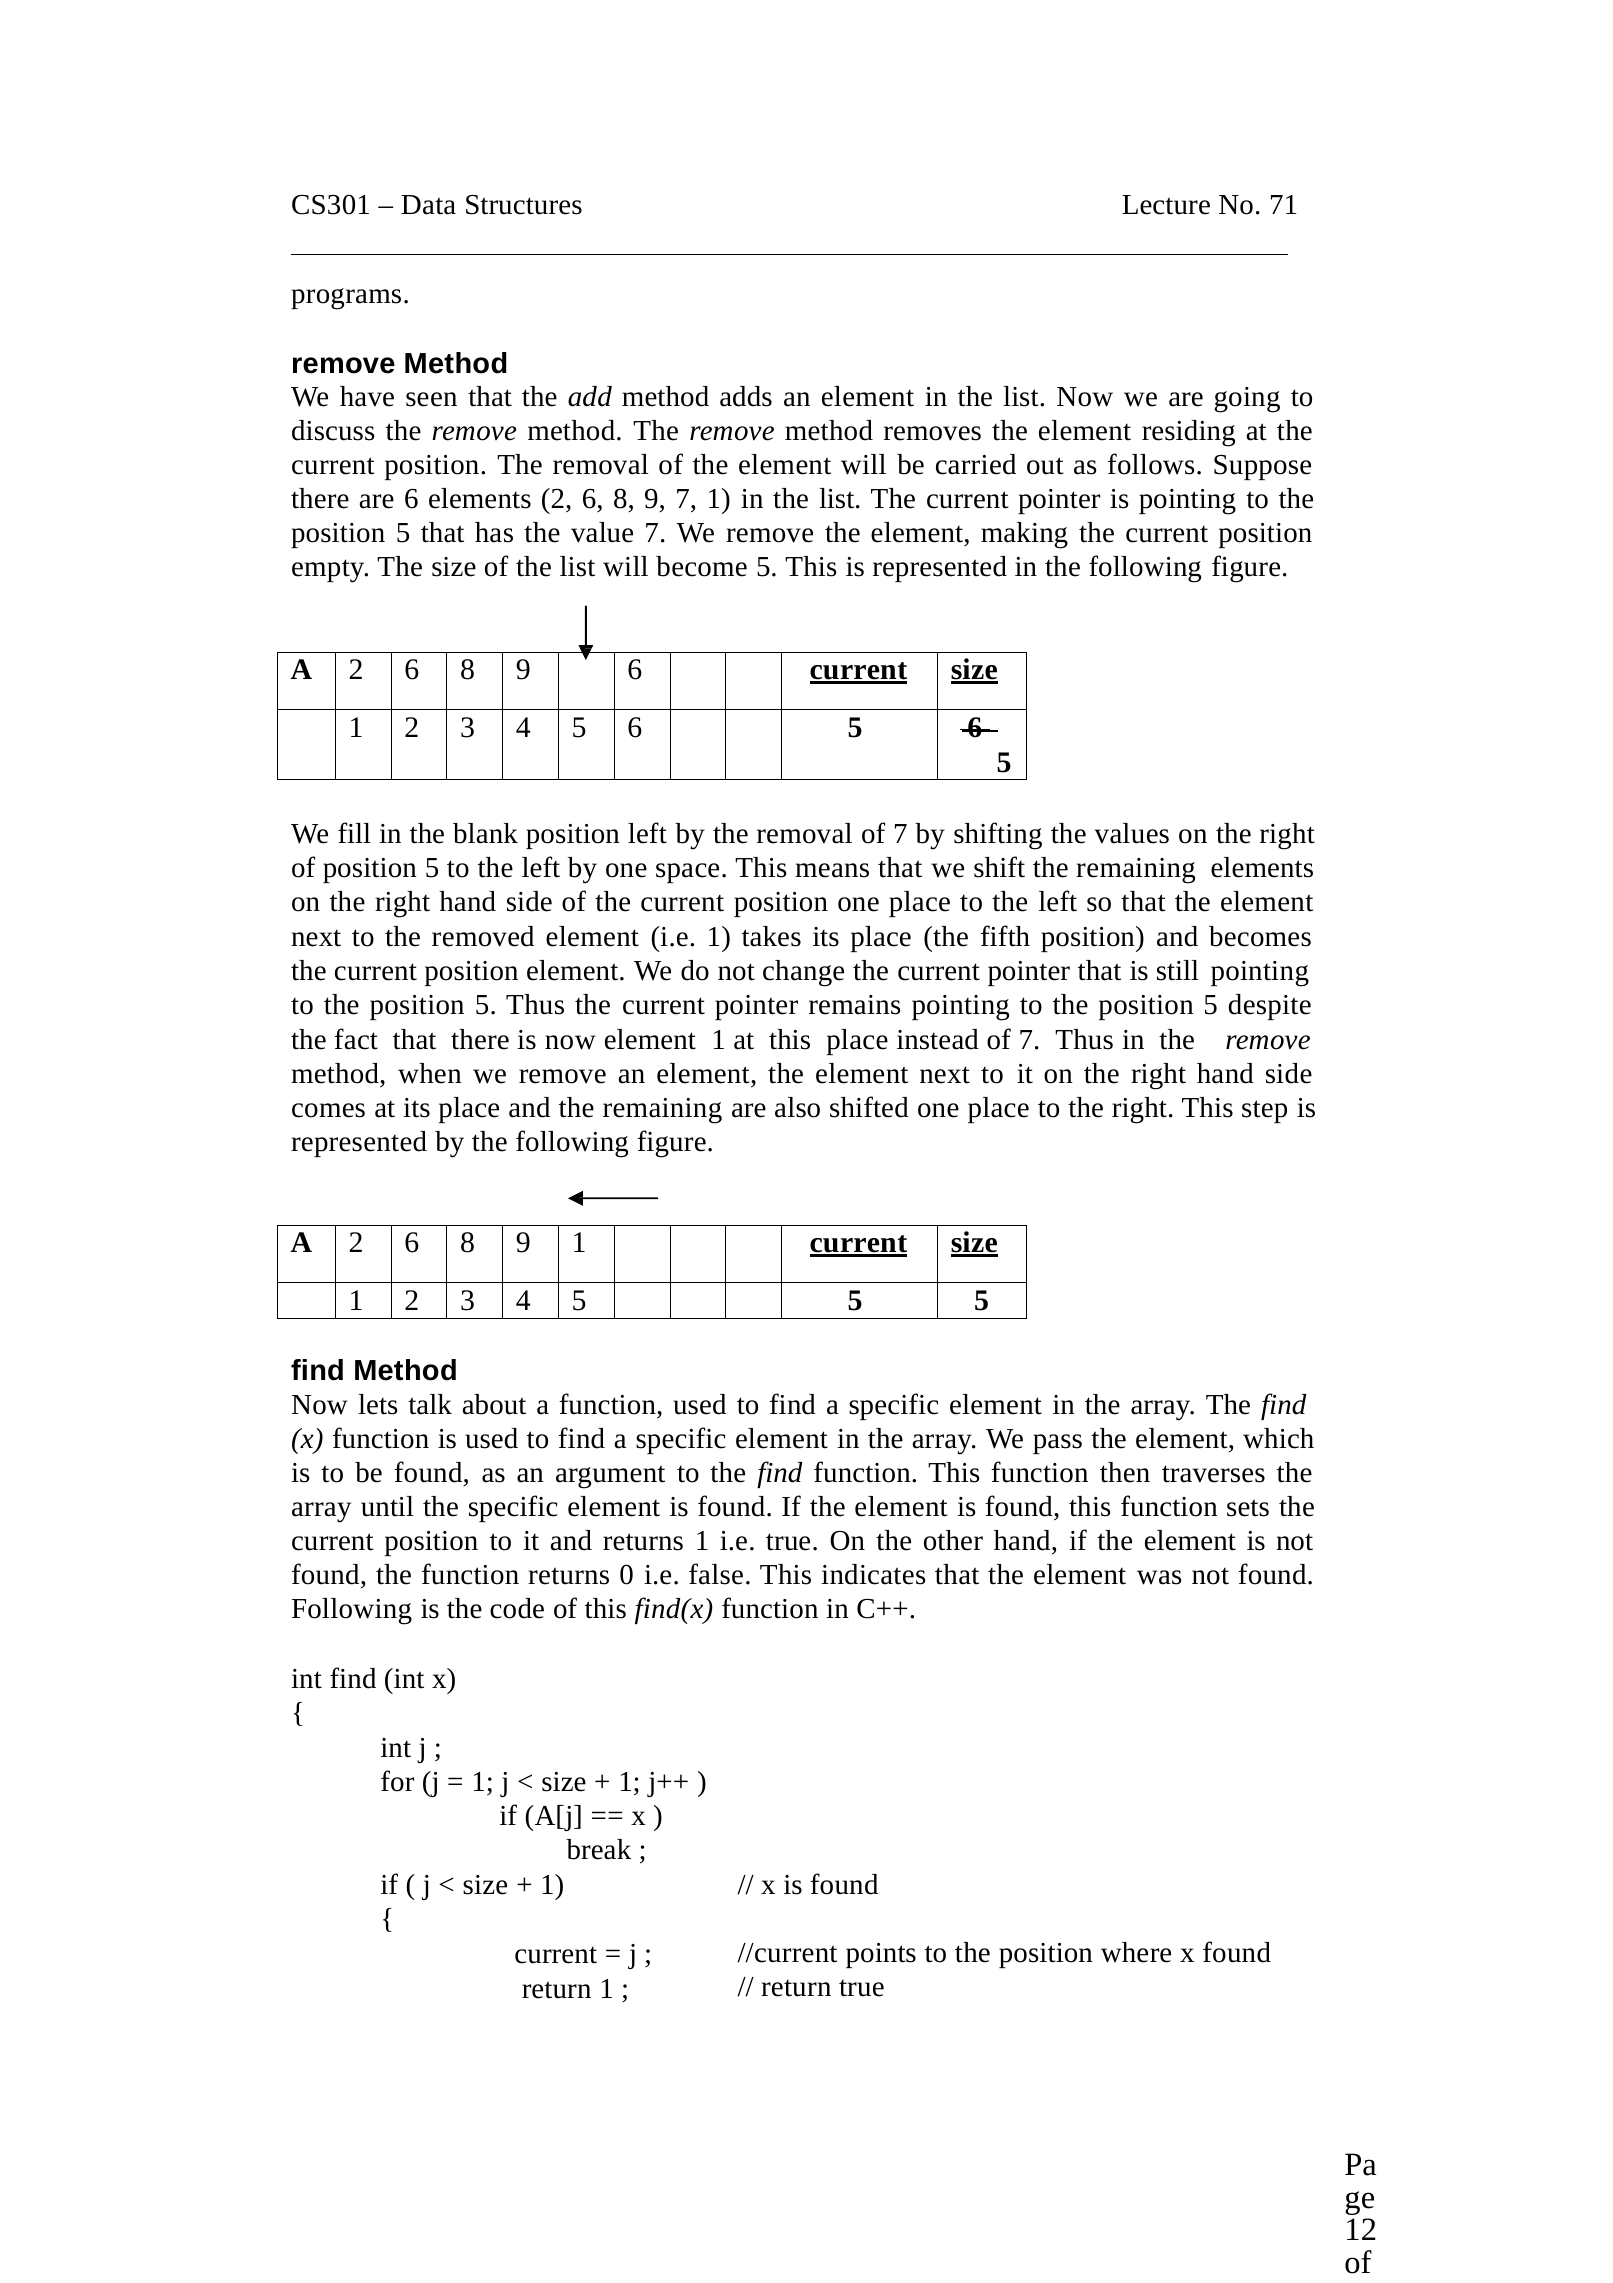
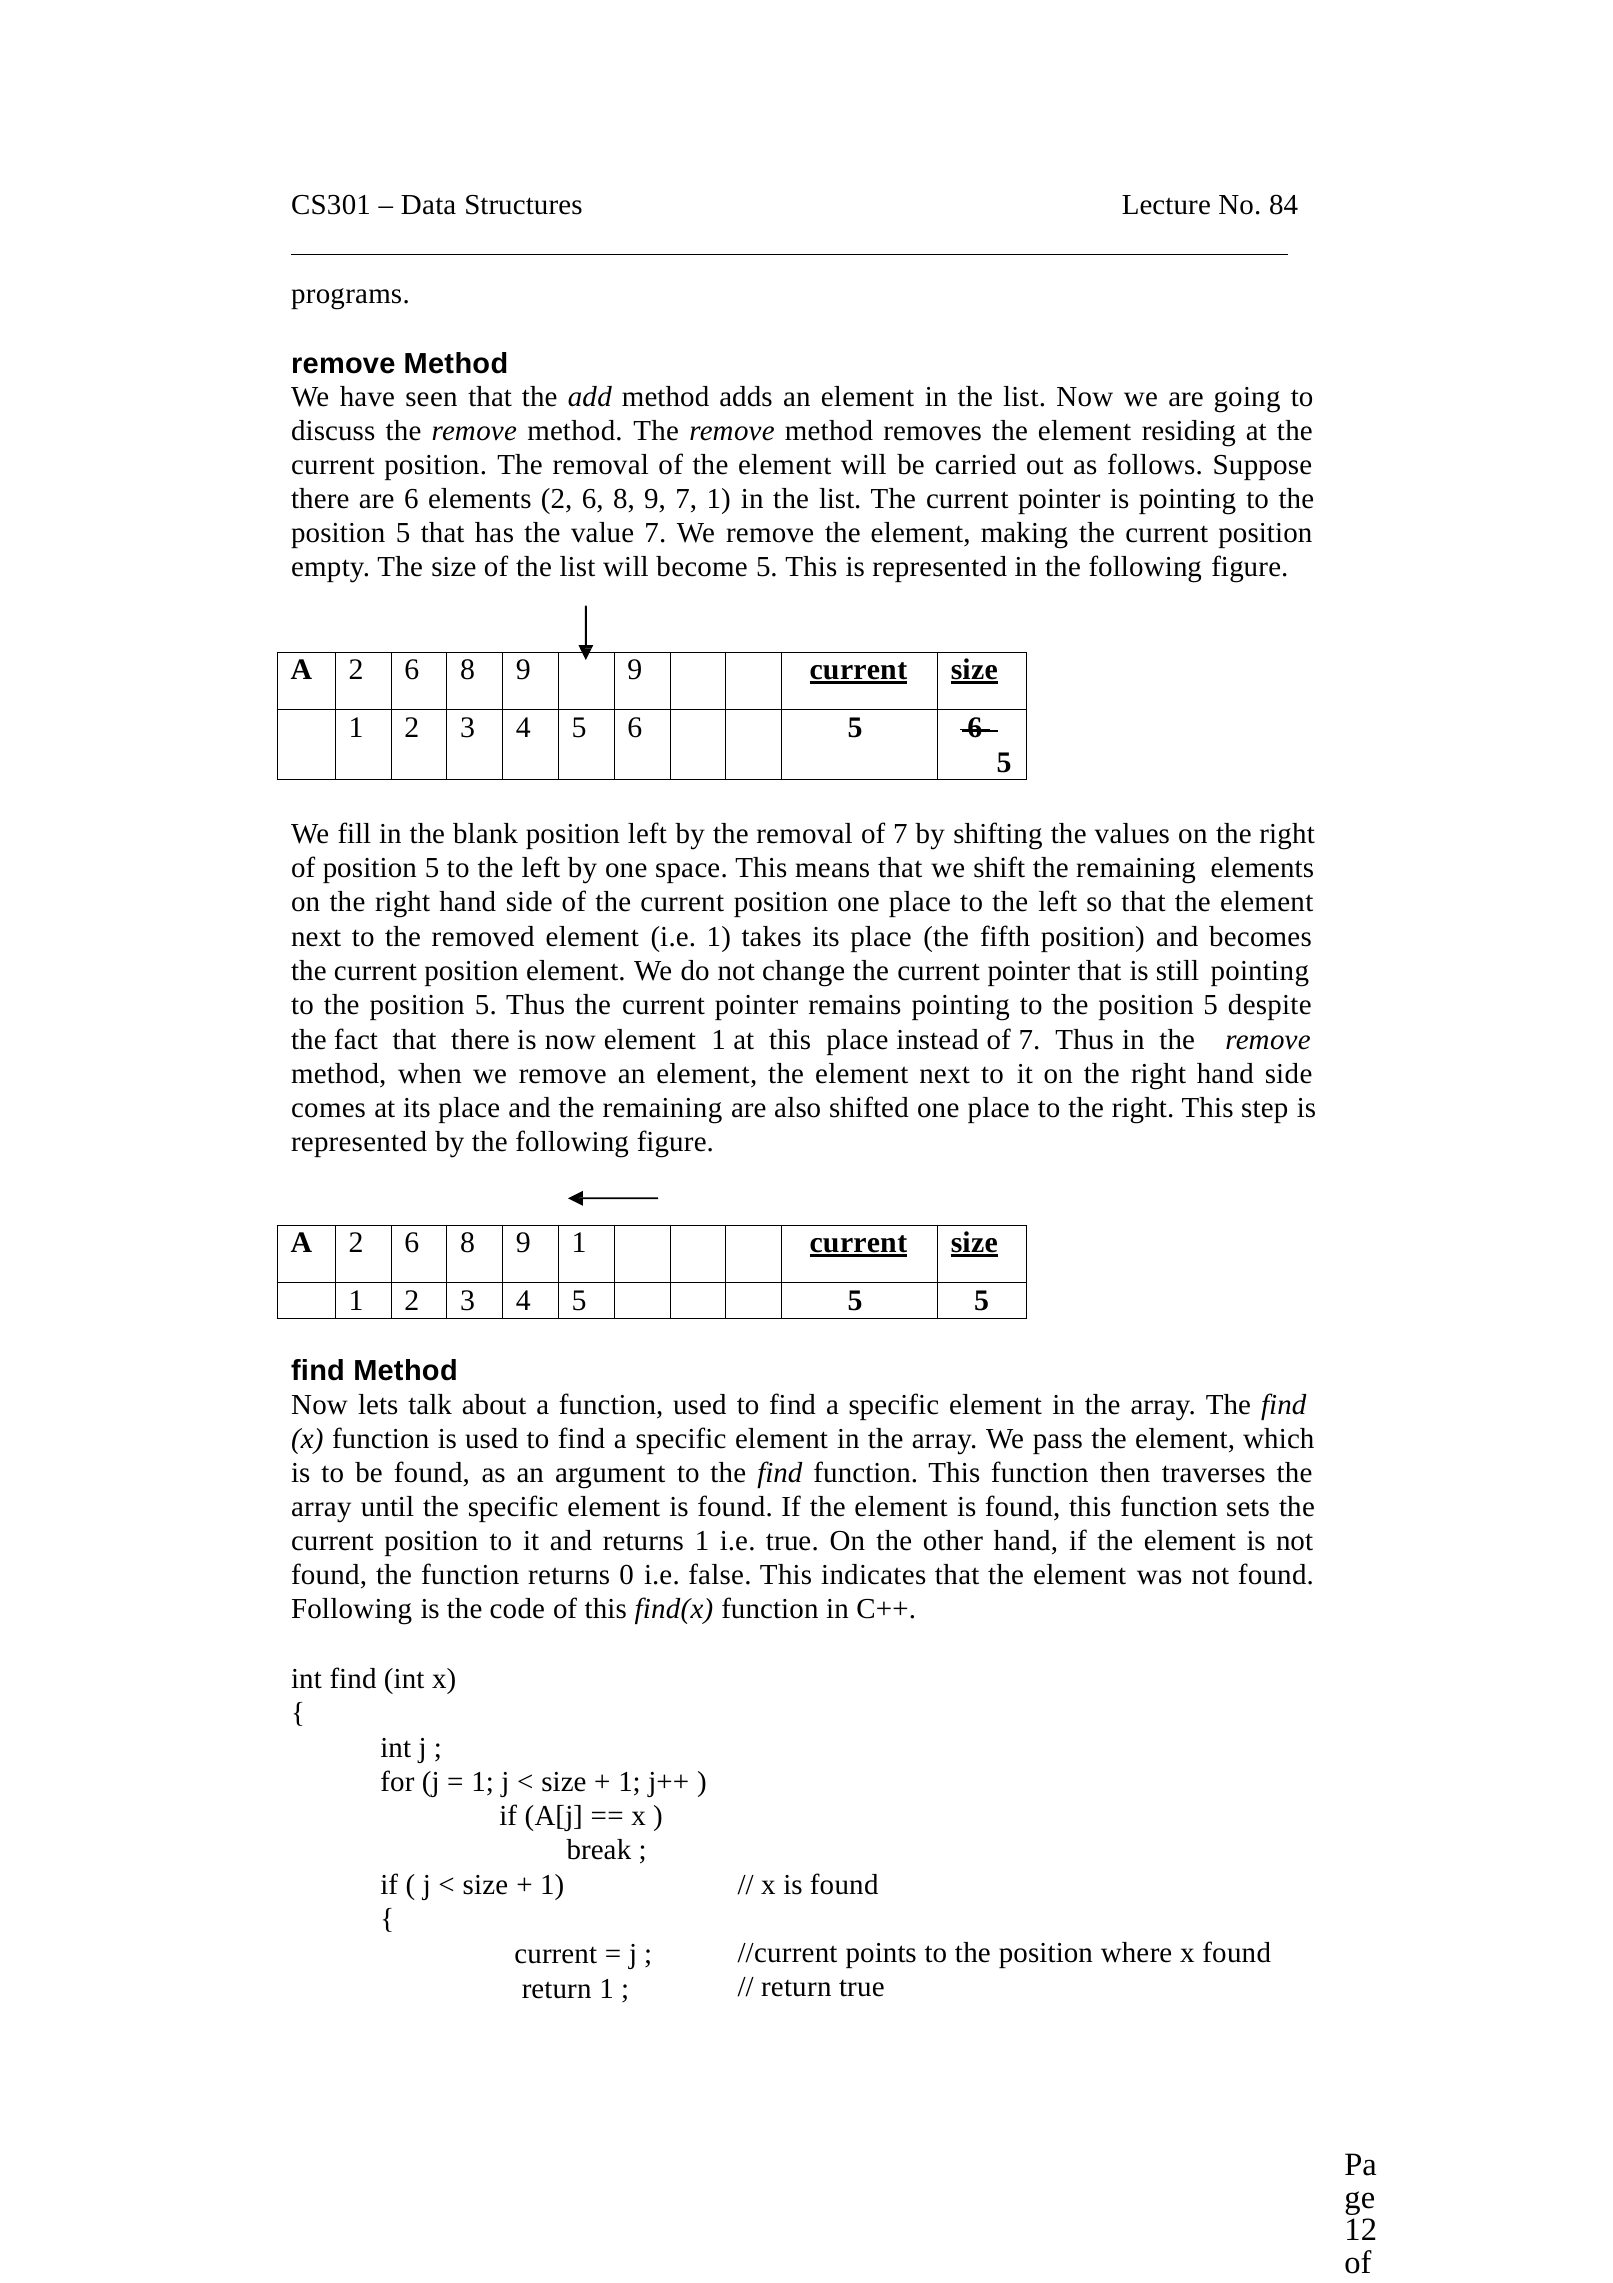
71: 71 -> 84
9 6: 6 -> 9
